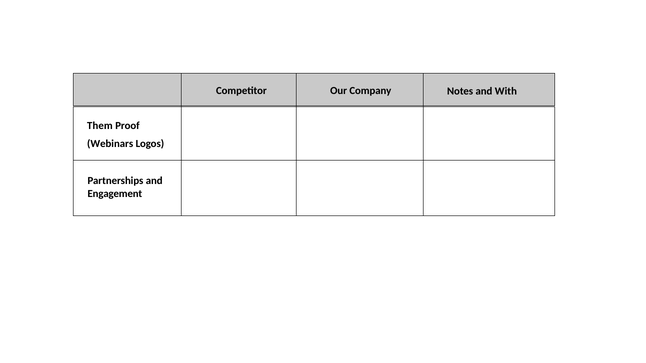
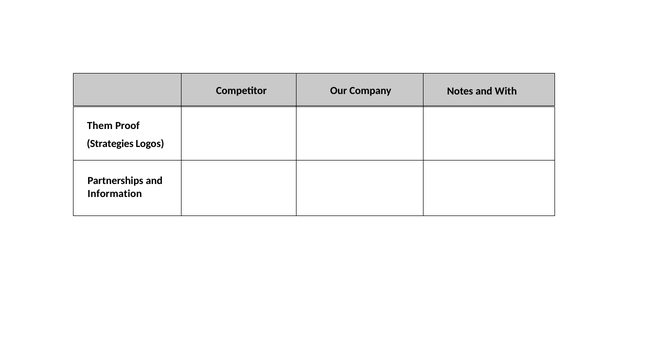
Webinars: Webinars -> Strategies
Engagement: Engagement -> Information
